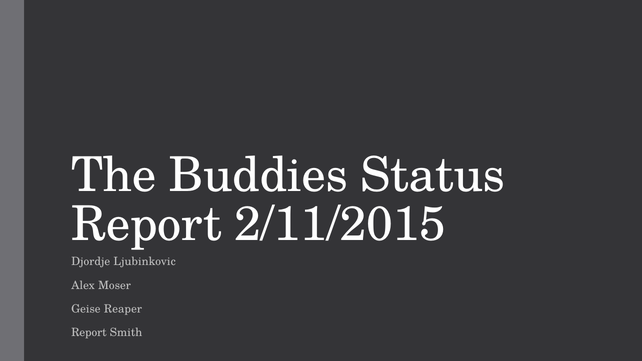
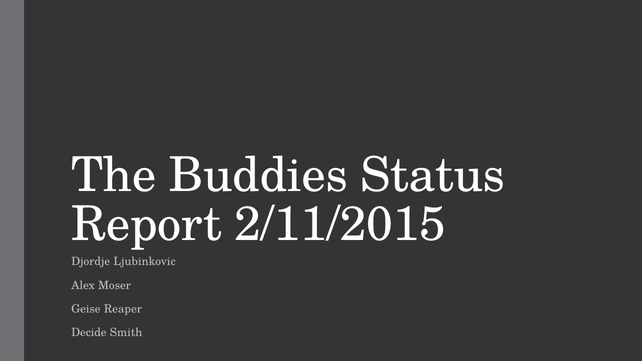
Report at (89, 333): Report -> Decide
